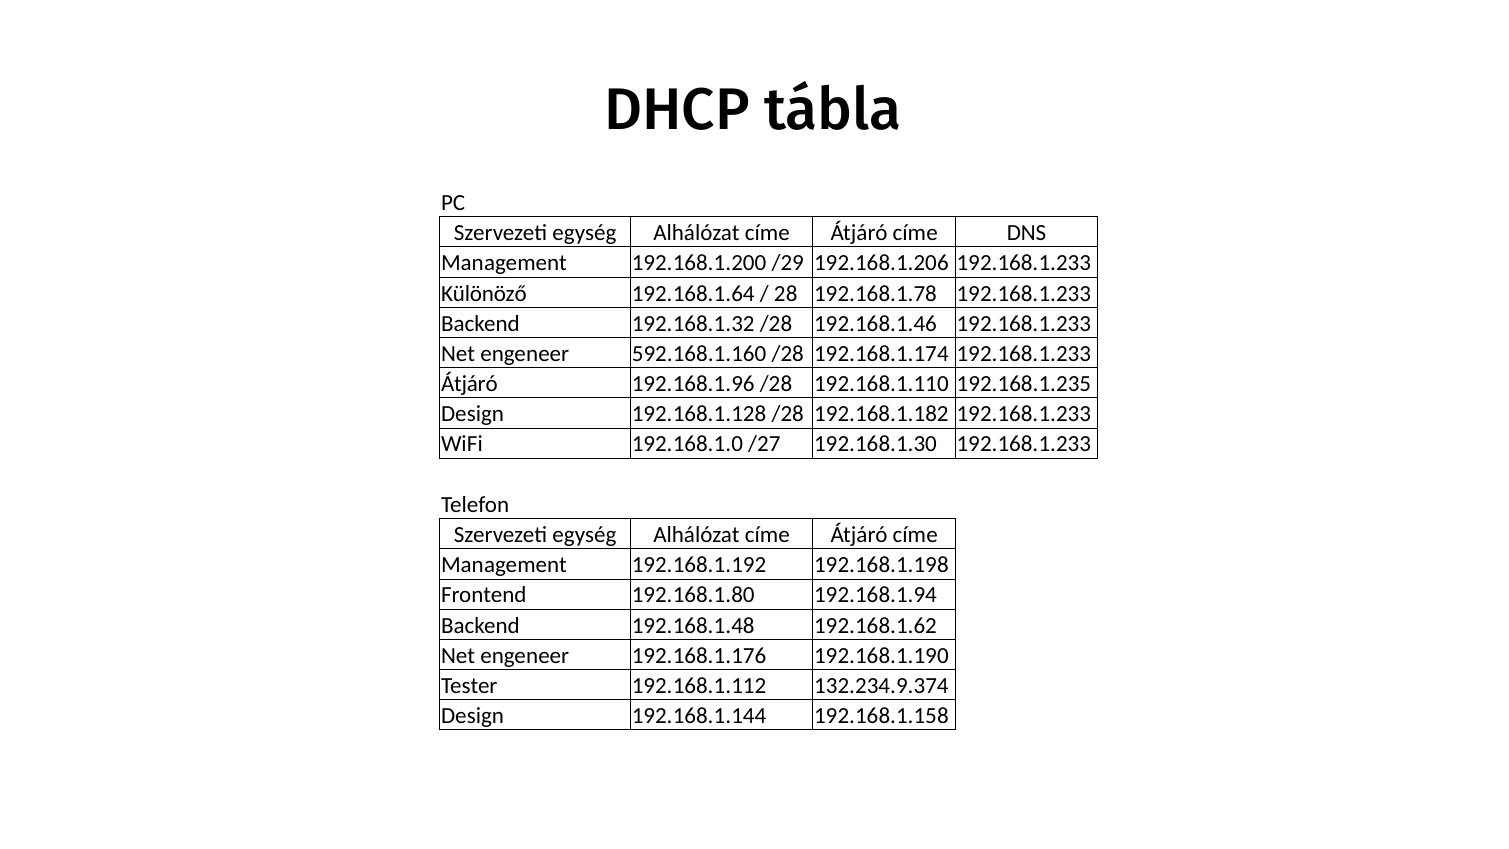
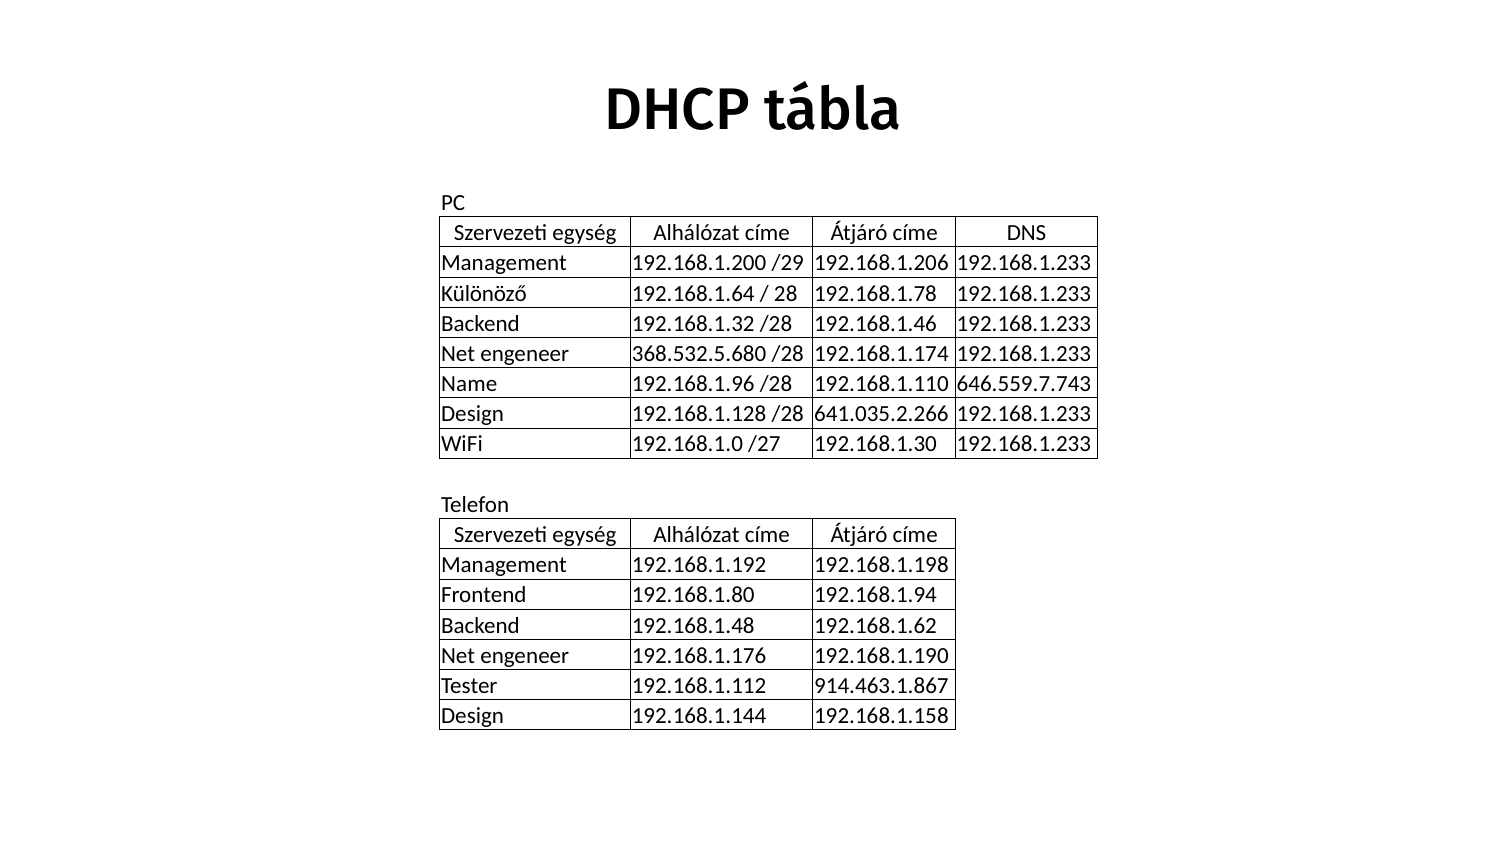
592.168.1.160: 592.168.1.160 -> 368.532.5.680
Átjáró at (469, 384): Átjáró -> Name
192.168.1.235: 192.168.1.235 -> 646.559.7.743
192.168.1.182: 192.168.1.182 -> 641.035.2.266
132.234.9.374: 132.234.9.374 -> 914.463.1.867
